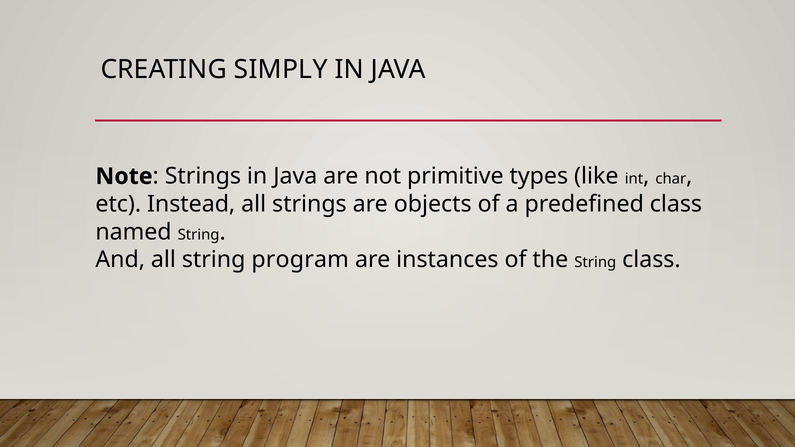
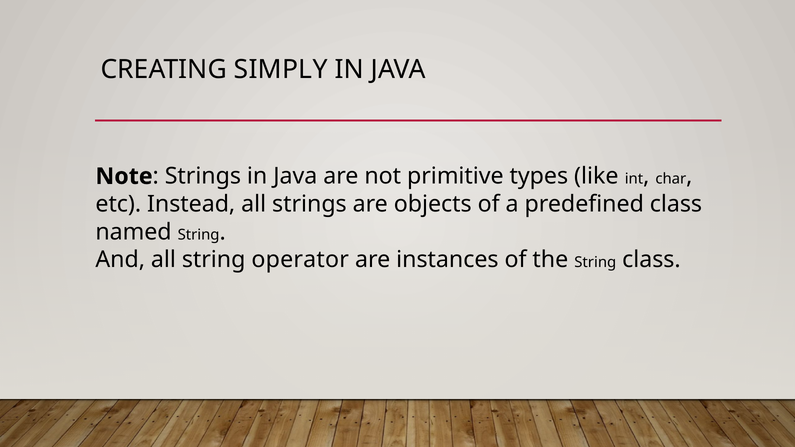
program: program -> operator
